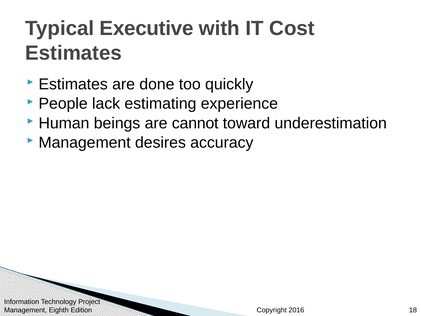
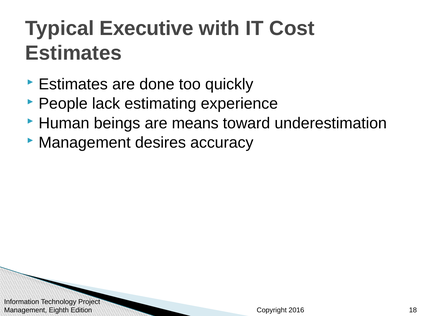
cannot: cannot -> means
